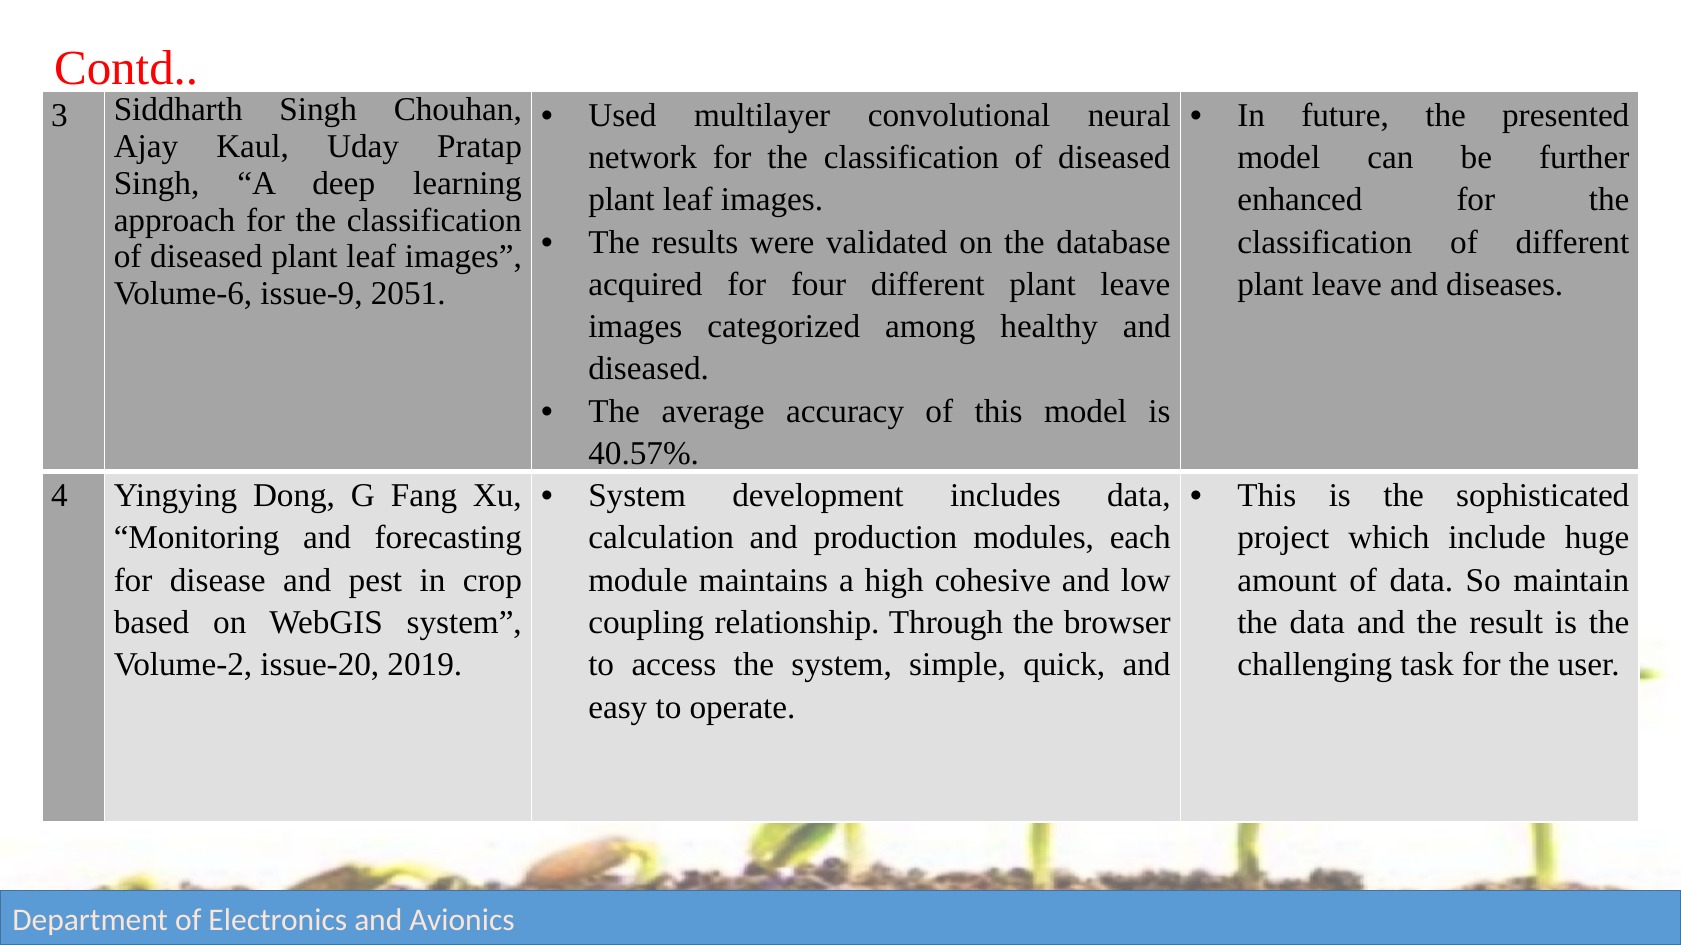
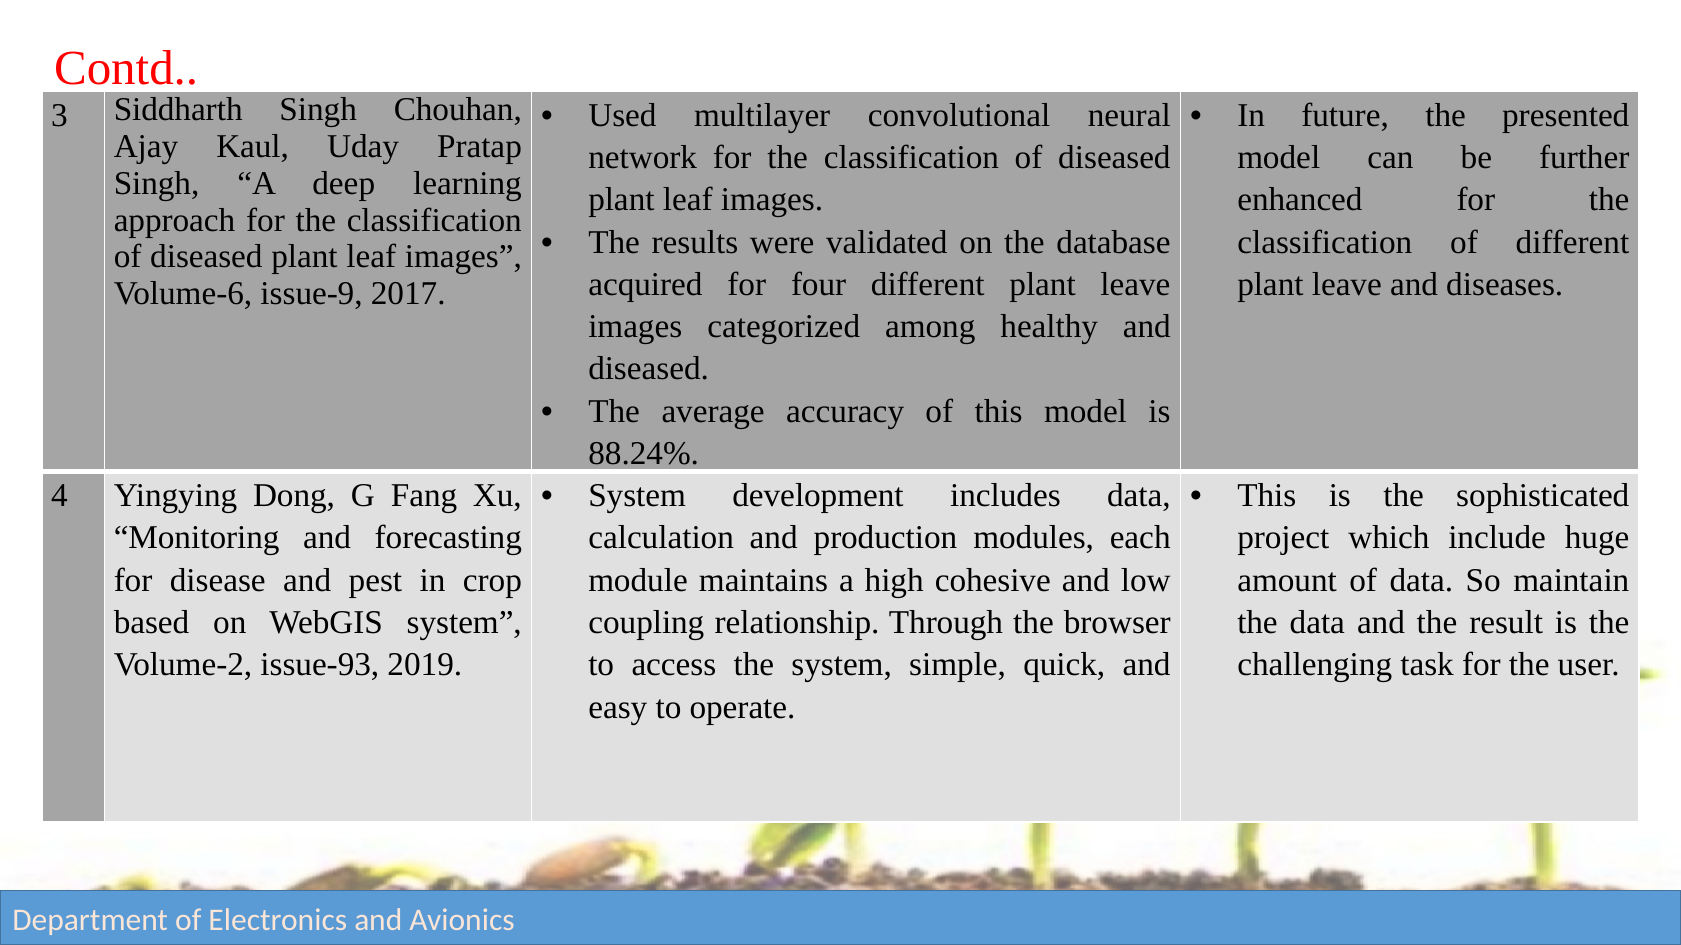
2051: 2051 -> 2017
40.57%: 40.57% -> 88.24%
issue-20: issue-20 -> issue-93
